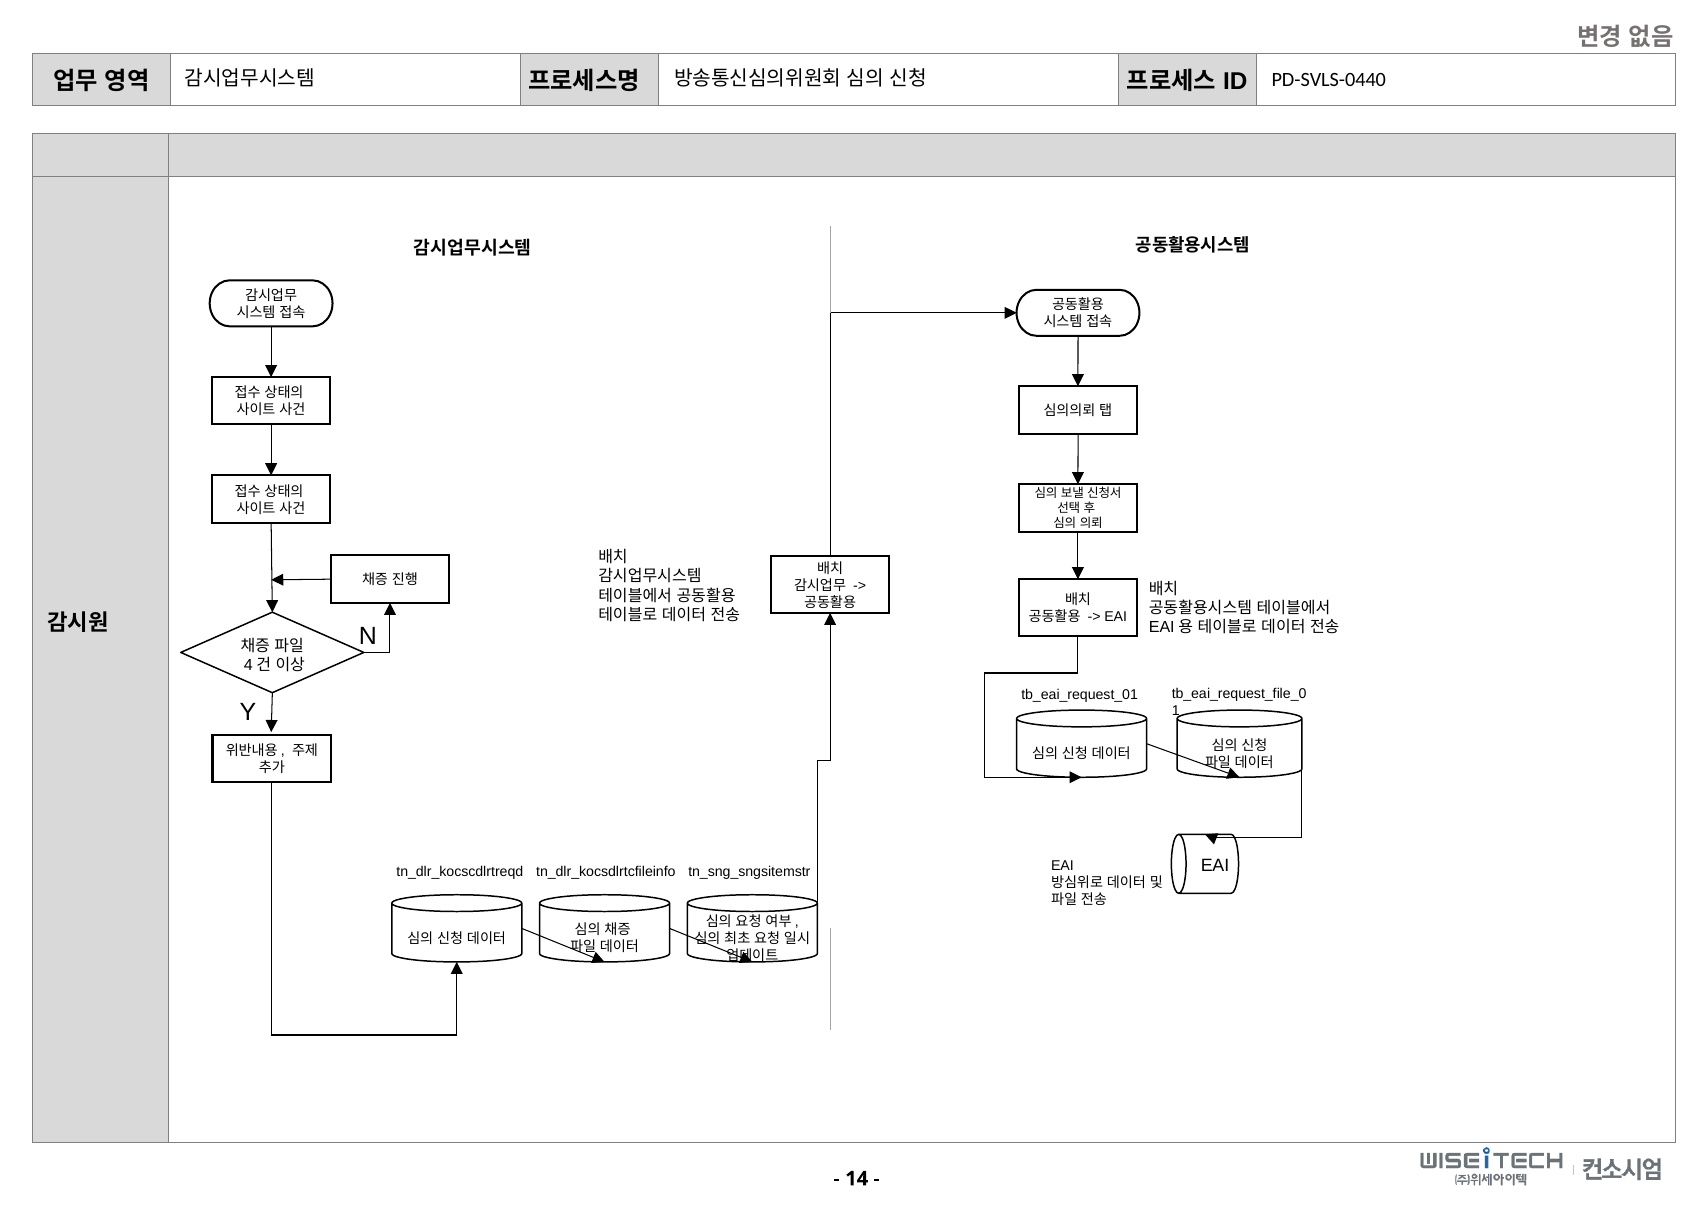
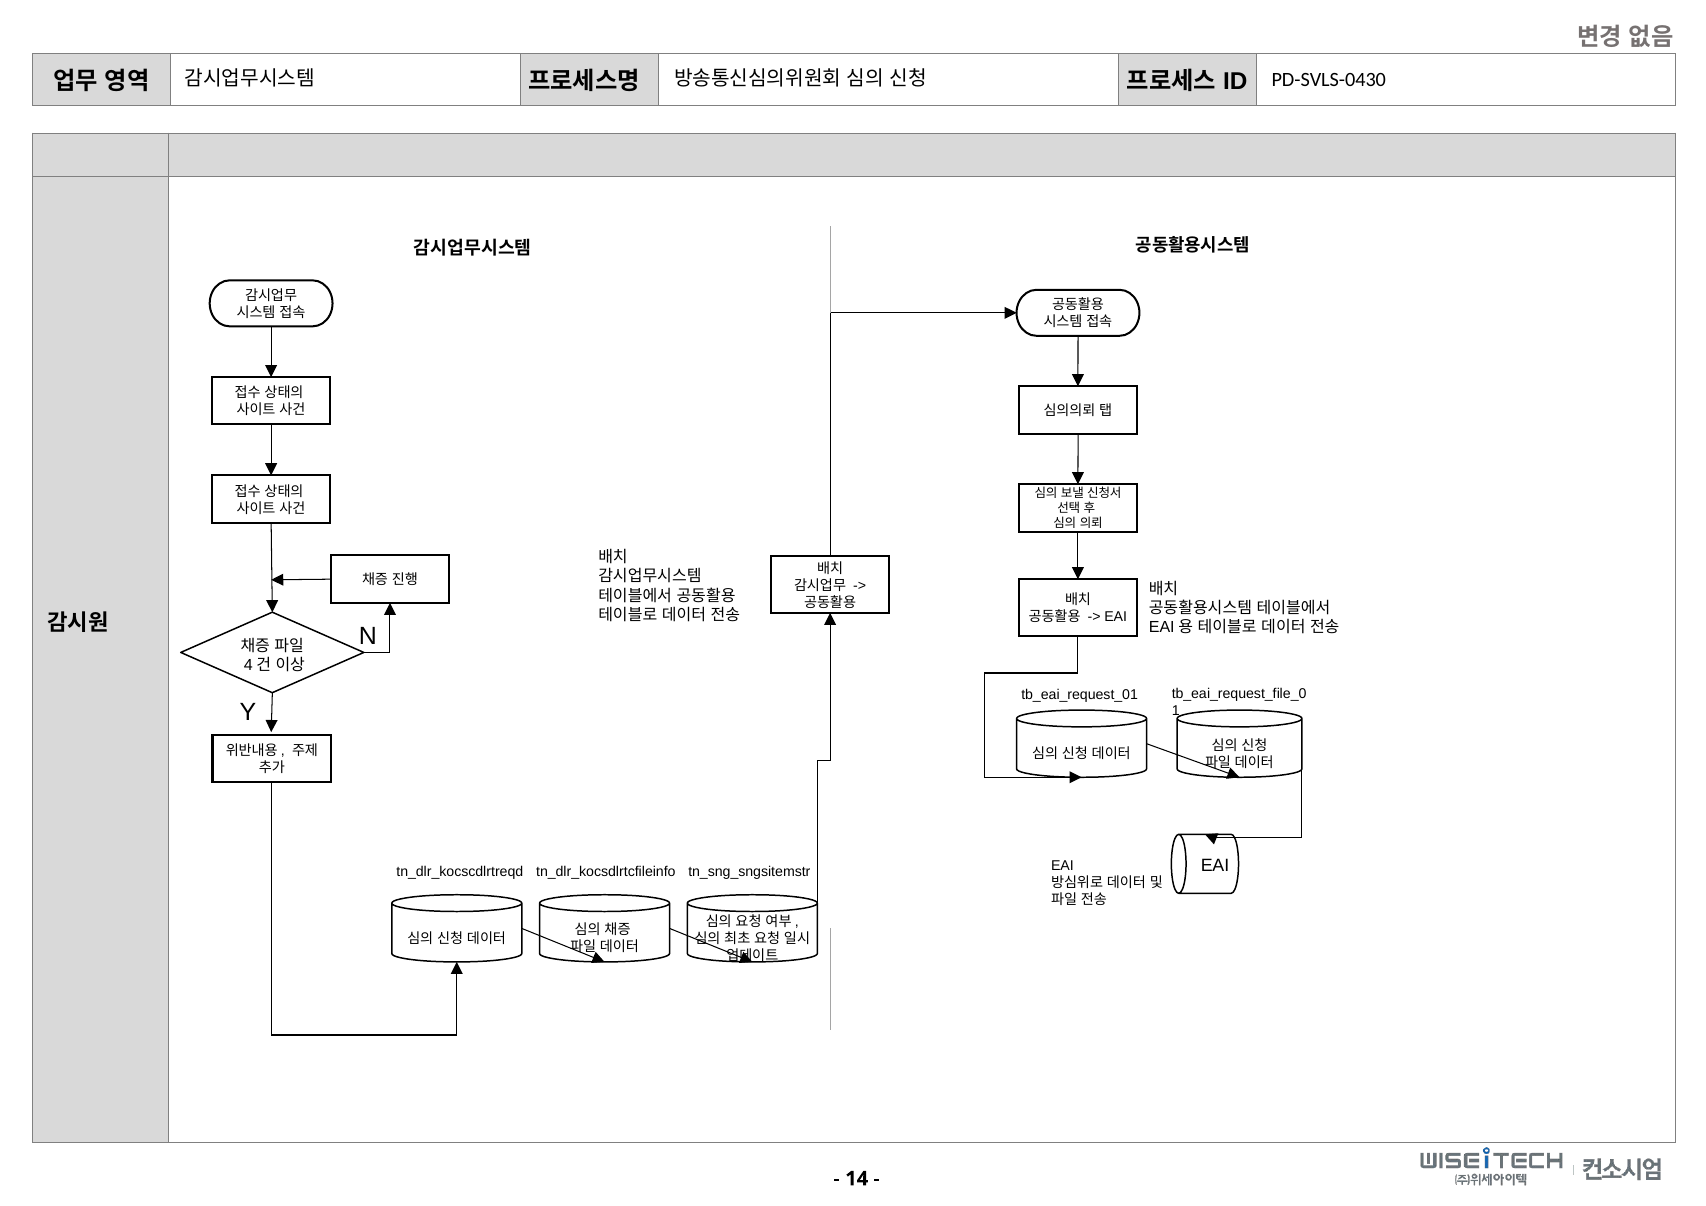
PD-SVLS-0440: PD-SVLS-0440 -> PD-SVLS-0430
